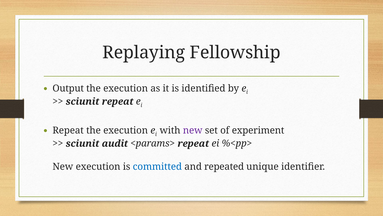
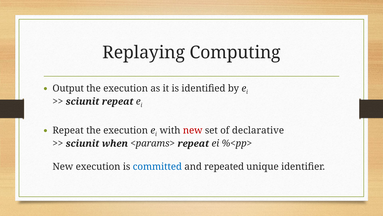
Fellowship: Fellowship -> Computing
new at (193, 130) colour: purple -> red
experiment: experiment -> declarative
audit: audit -> when
